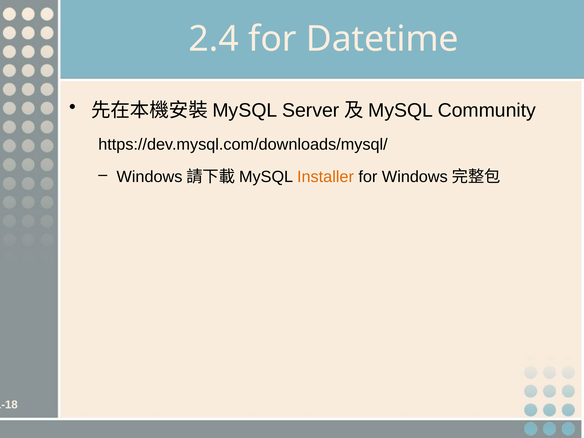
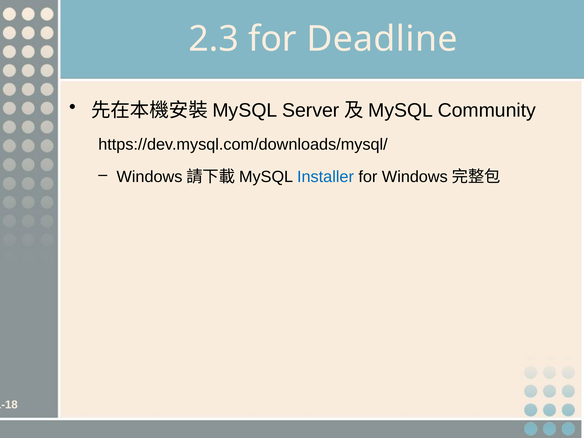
2.4: 2.4 -> 2.3
Datetime: Datetime -> Deadline
Installer colour: orange -> blue
